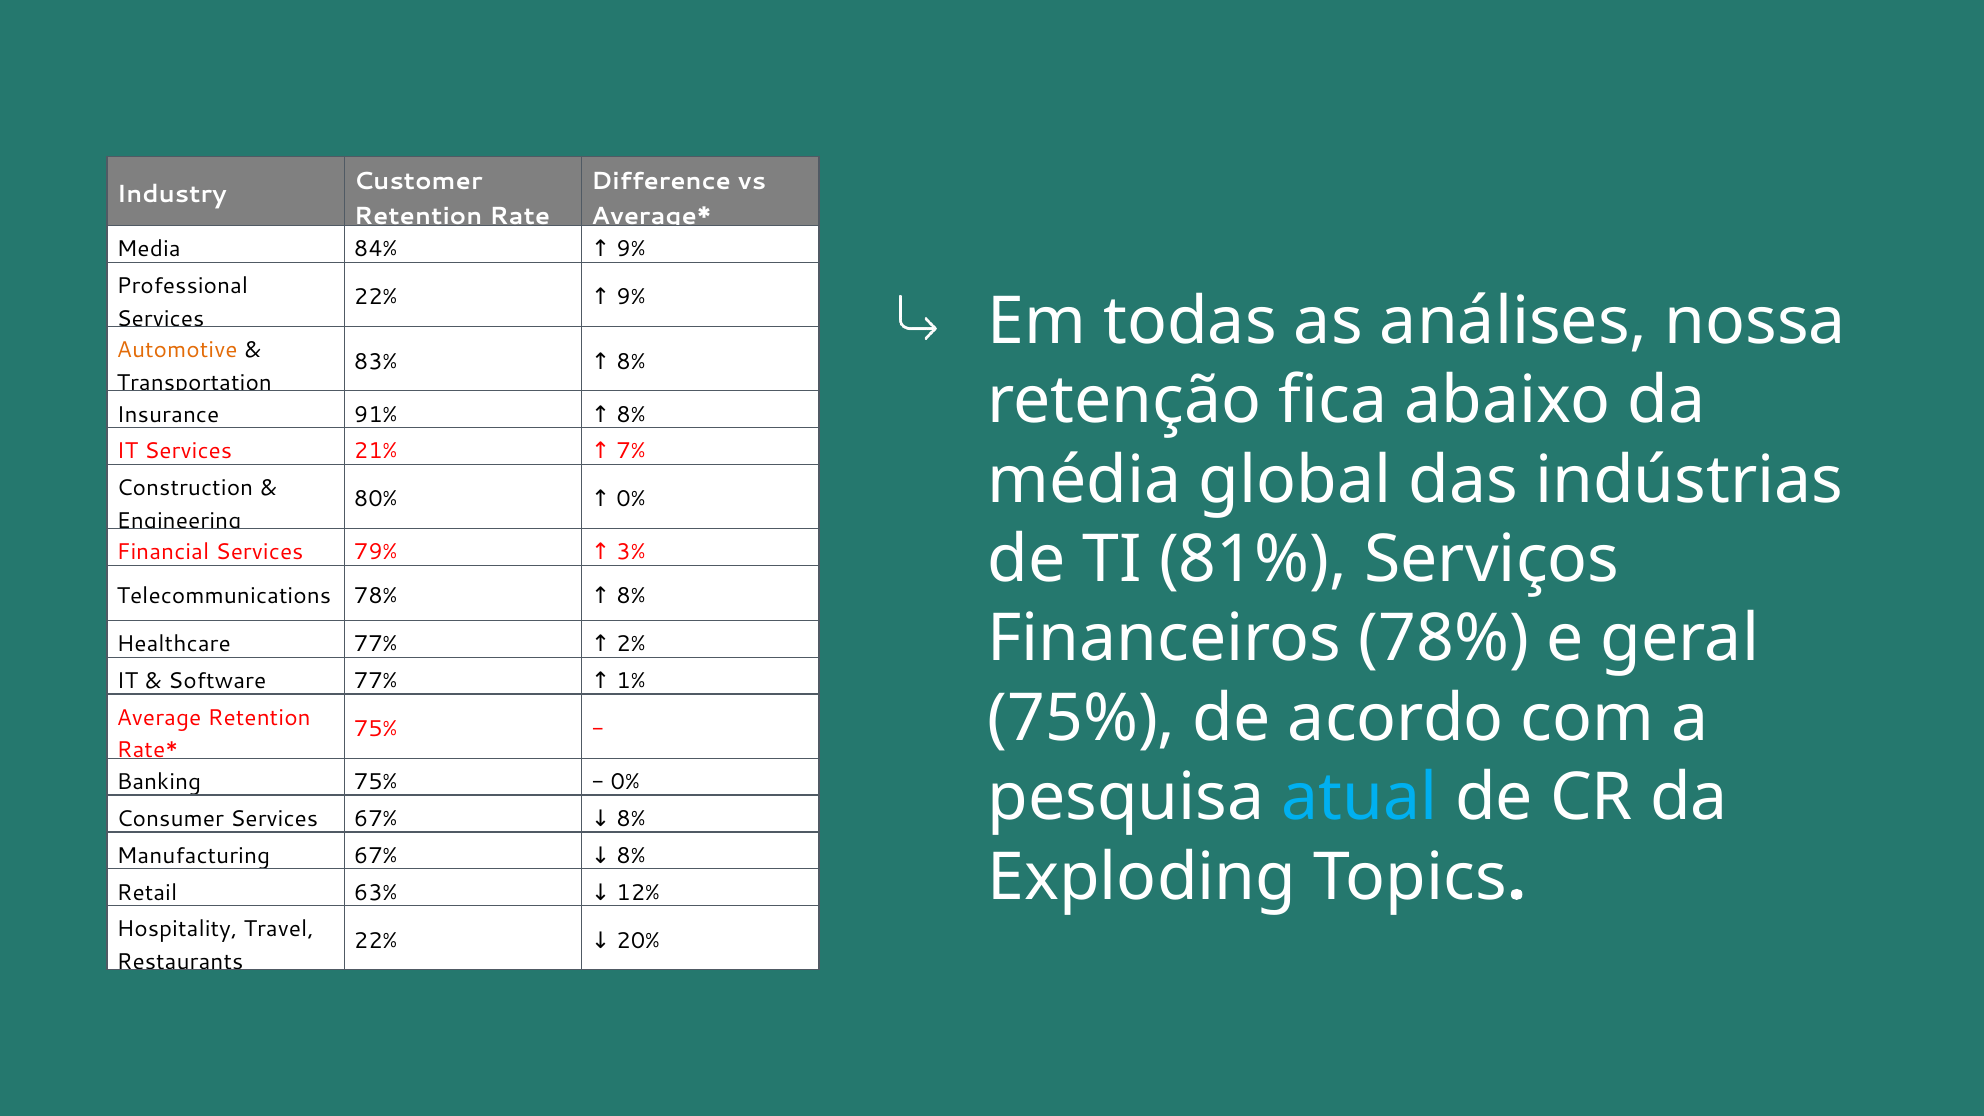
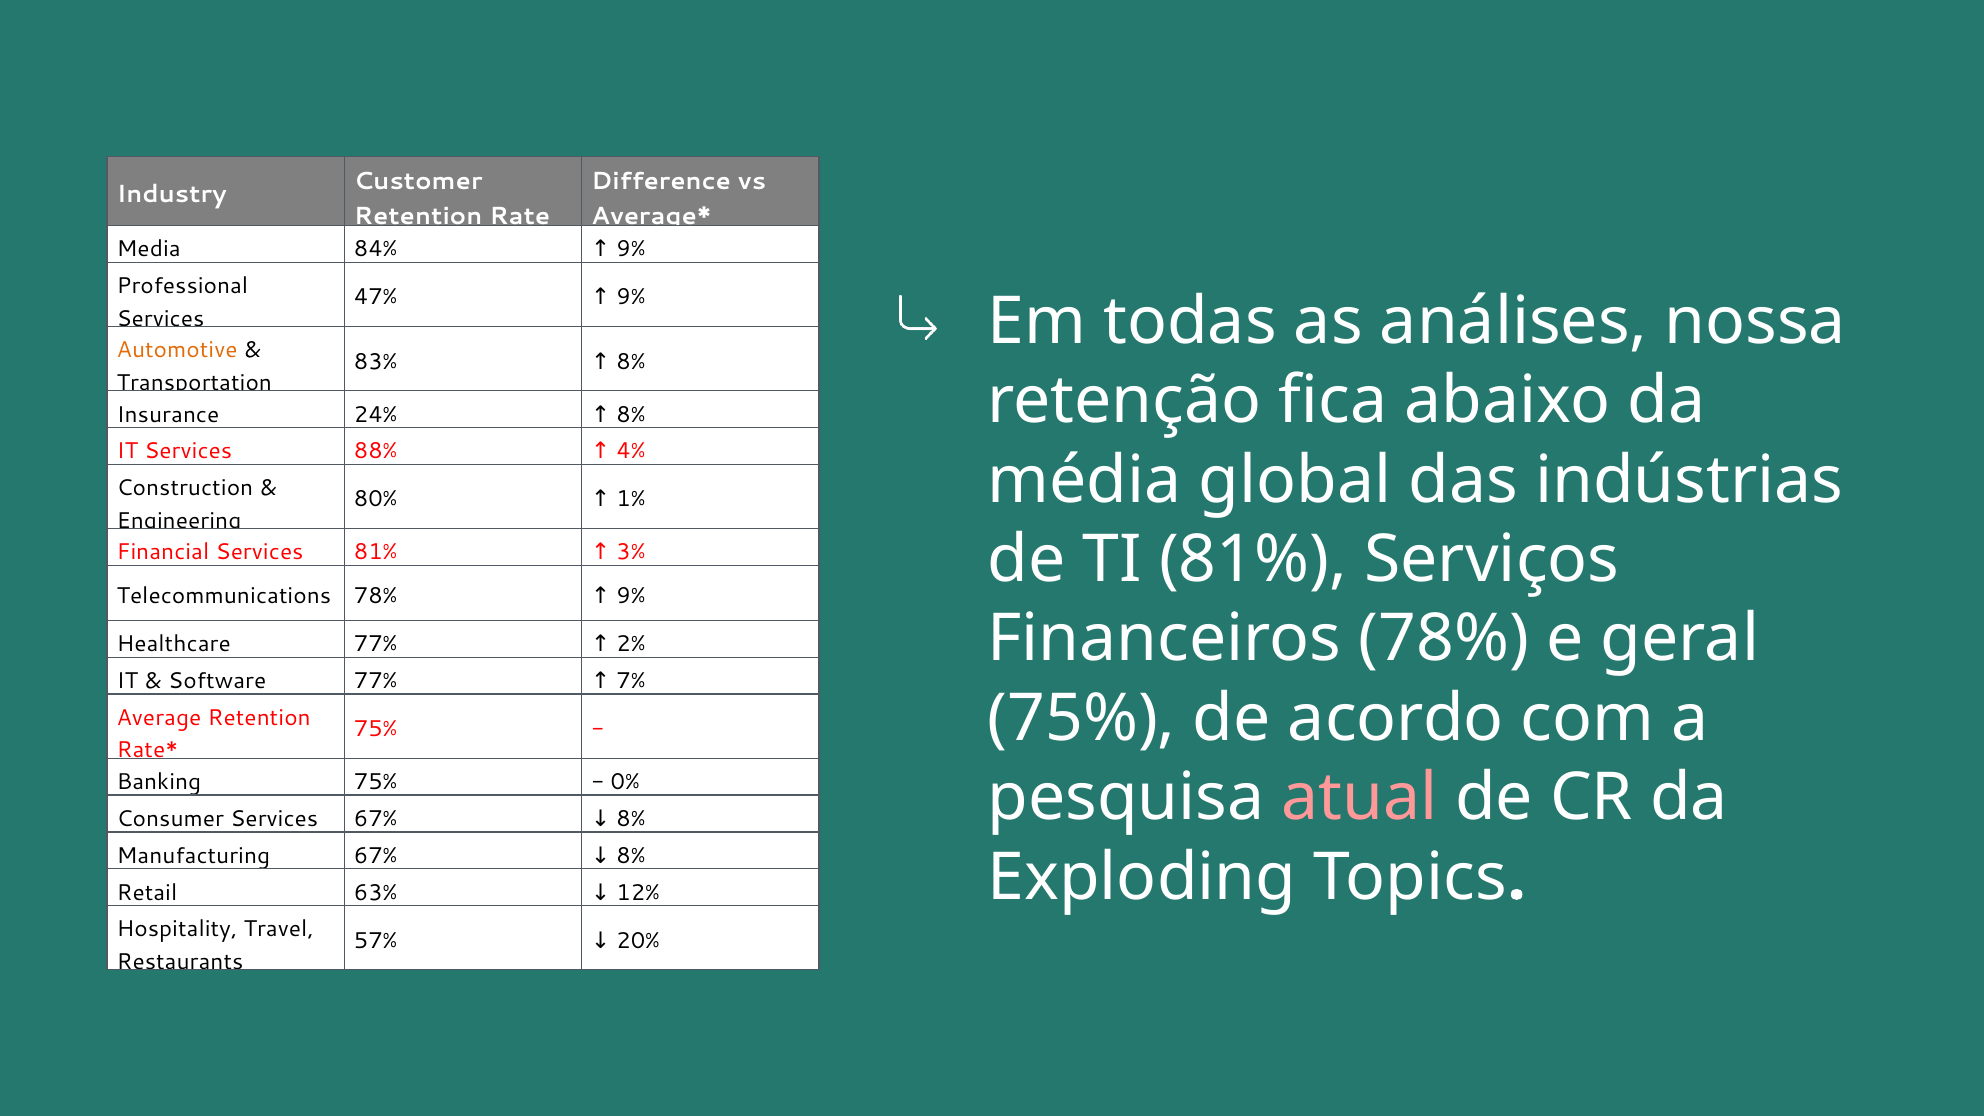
22% at (376, 297): 22% -> 47%
91%: 91% -> 24%
21%: 21% -> 88%
7%: 7% -> 4%
0% at (631, 499): 0% -> 1%
Services 79%: 79% -> 81%
8% at (631, 596): 8% -> 9%
1%: 1% -> 7%
atual colour: light blue -> pink
22% at (376, 941): 22% -> 57%
